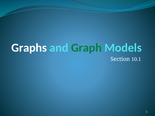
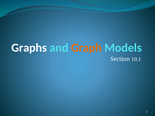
Graph colour: green -> orange
